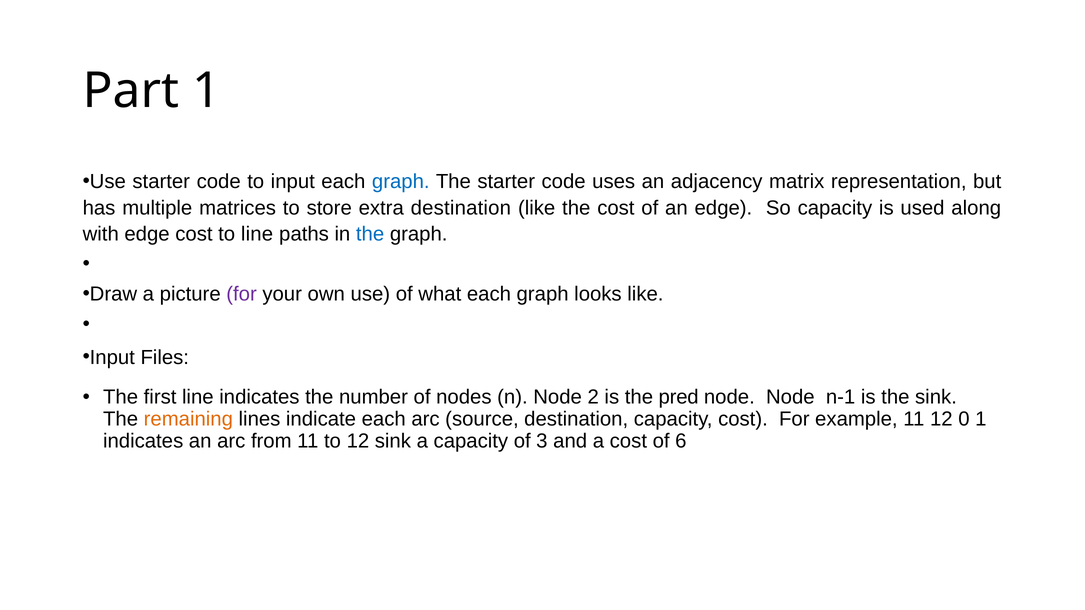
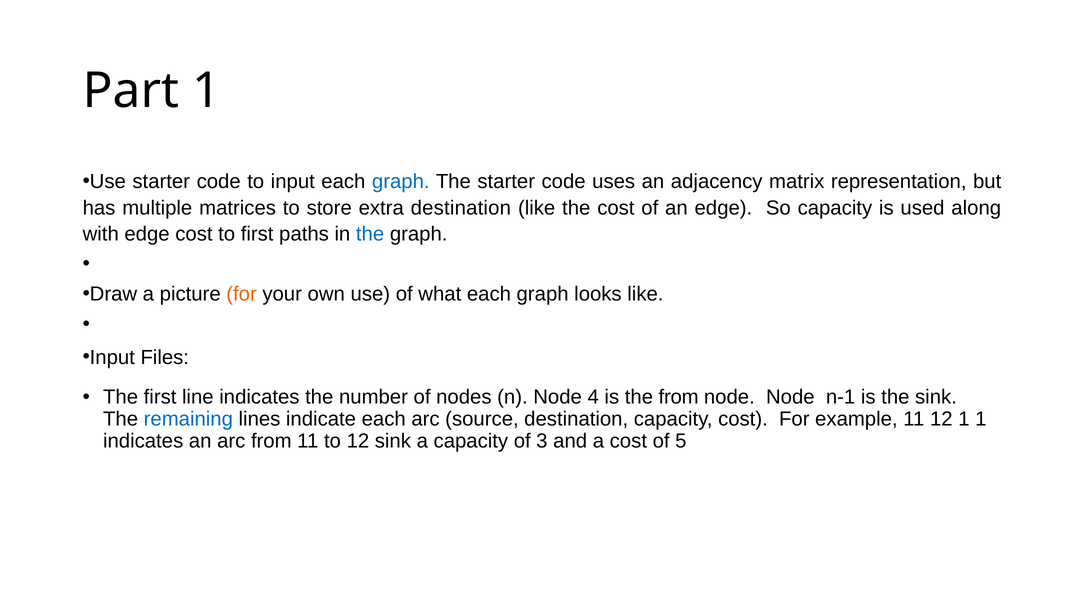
to line: line -> first
for at (242, 294) colour: purple -> orange
2: 2 -> 4
the pred: pred -> from
remaining colour: orange -> blue
12 0: 0 -> 1
6: 6 -> 5
